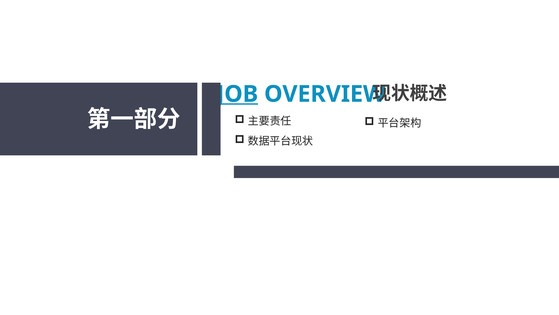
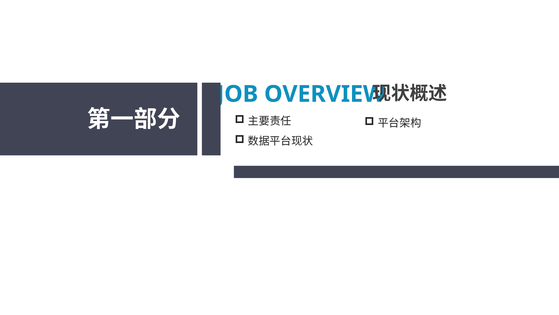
JOB underline: present -> none
